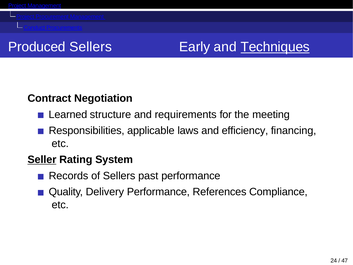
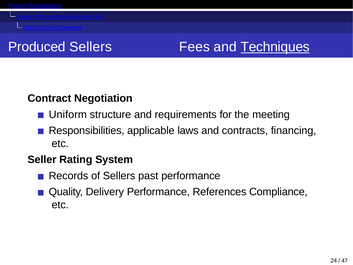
Early: Early -> Fees
Learned: Learned -> Uniform
efficiency: efficiency -> contracts
Seller underline: present -> none
